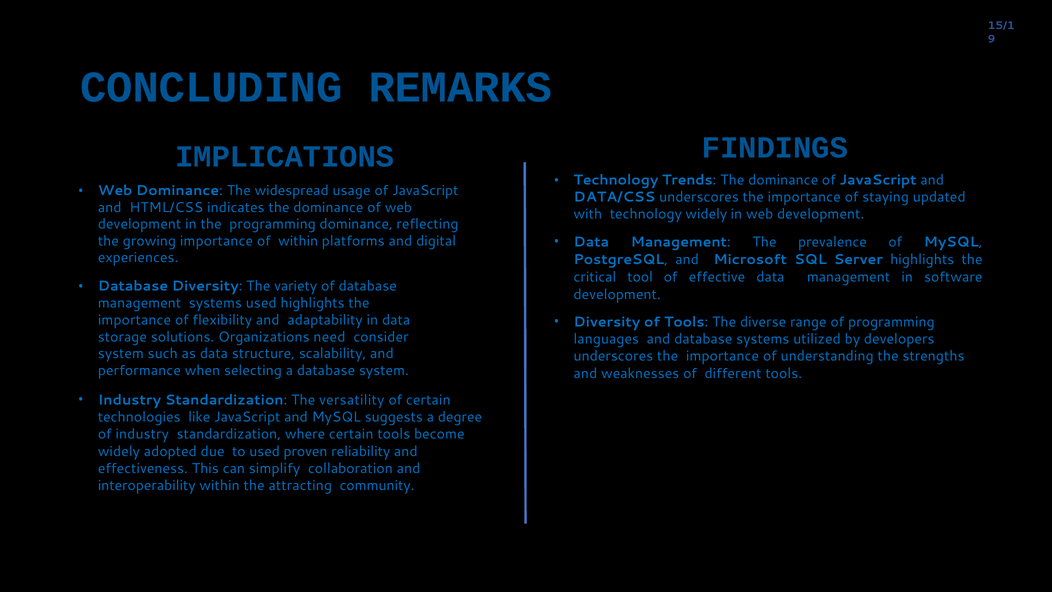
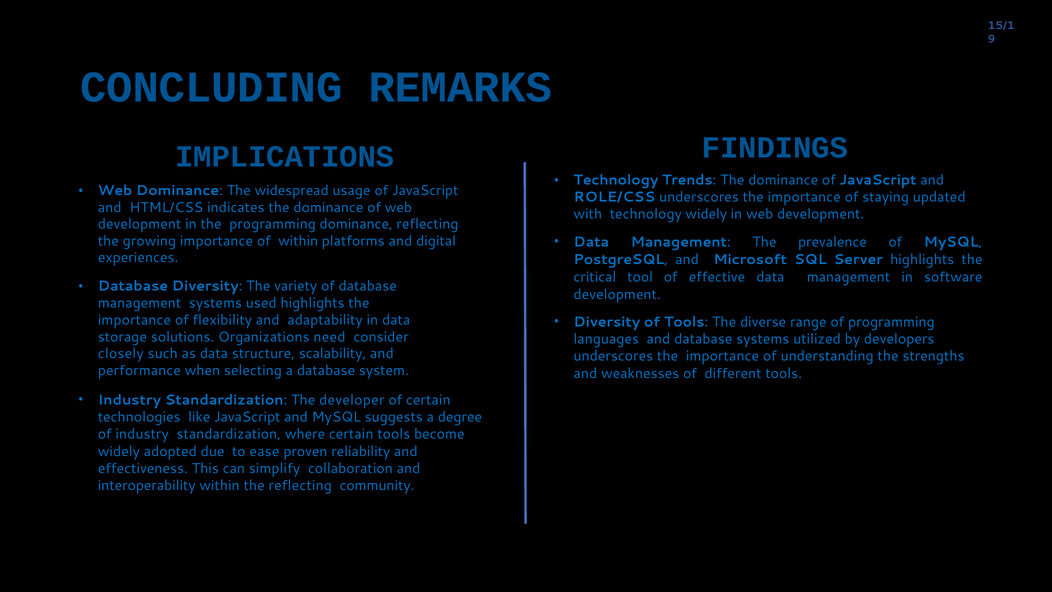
DATA/CSS: DATA/CSS -> ROLE/CSS
system at (121, 354): system -> closely
versatility: versatility -> developer
to used: used -> ease
the attracting: attracting -> reflecting
